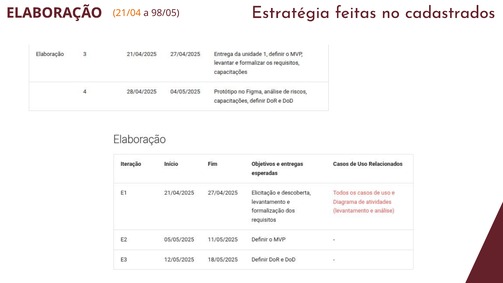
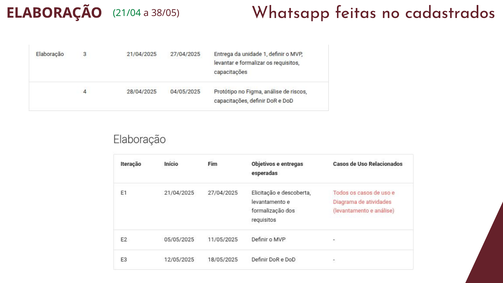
Estratégia: Estratégia -> Whatsapp
21/04 colour: orange -> green
98/05: 98/05 -> 38/05
